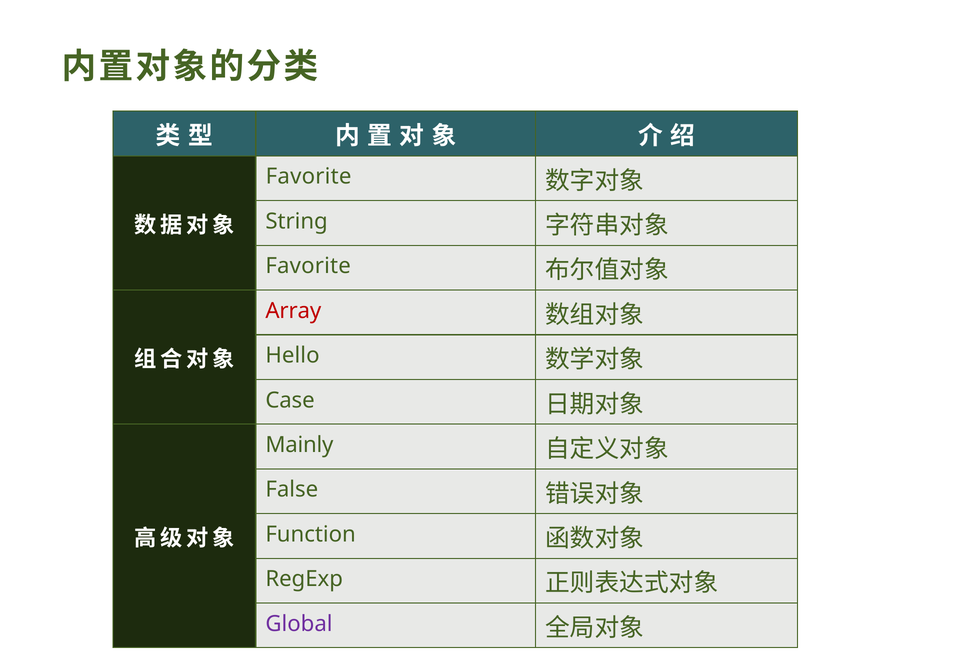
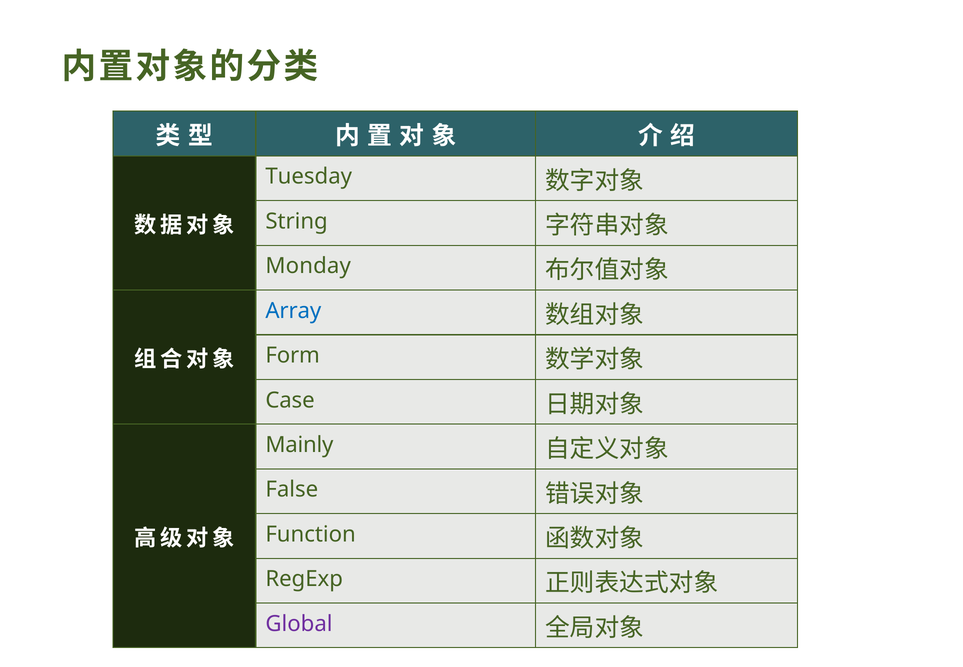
Favorite at (309, 177): Favorite -> Tuesday
Favorite at (308, 266): Favorite -> Monday
Array colour: red -> blue
Hello: Hello -> Form
